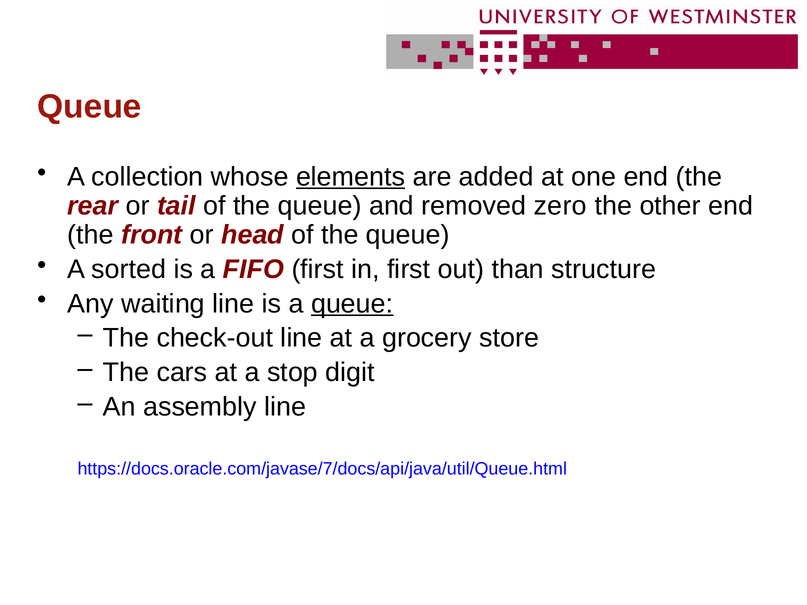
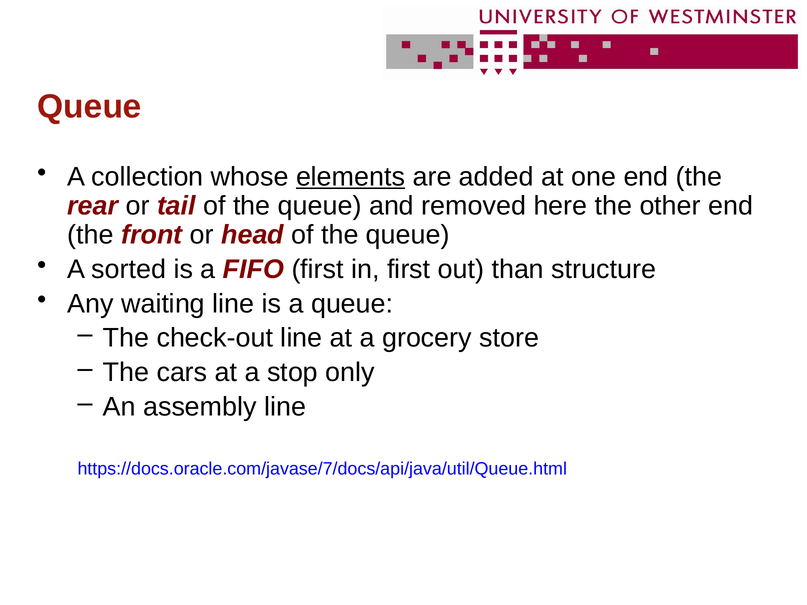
zero: zero -> here
queue at (352, 304) underline: present -> none
digit: digit -> only
